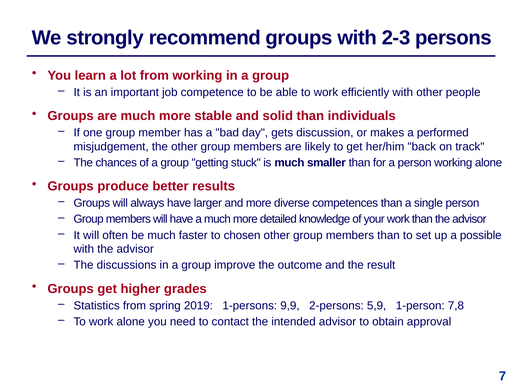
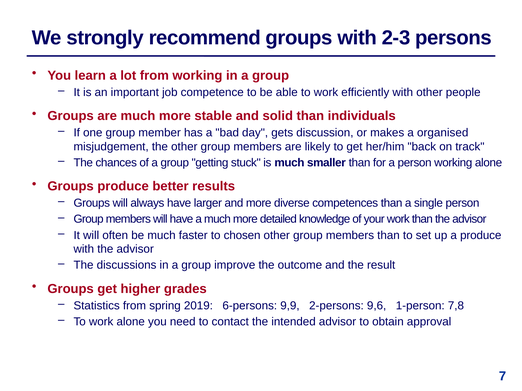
performed: performed -> organised
a possible: possible -> produce
1-persons: 1-persons -> 6-persons
5,9: 5,9 -> 9,6
